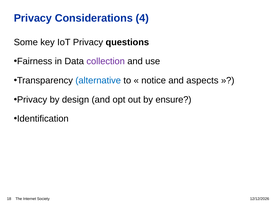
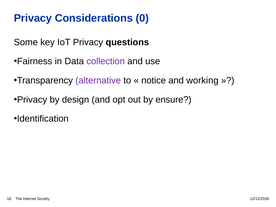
4: 4 -> 0
alternative colour: blue -> purple
aspects: aspects -> working
